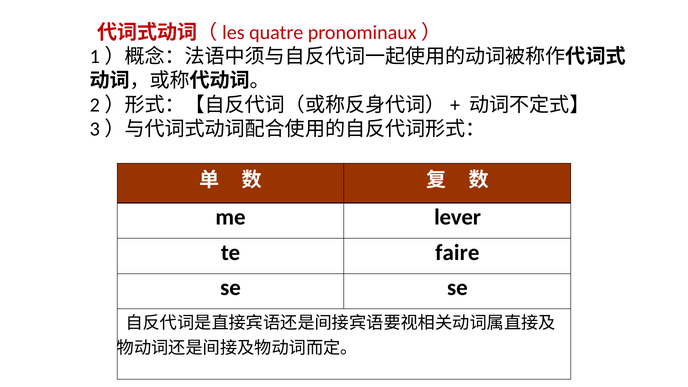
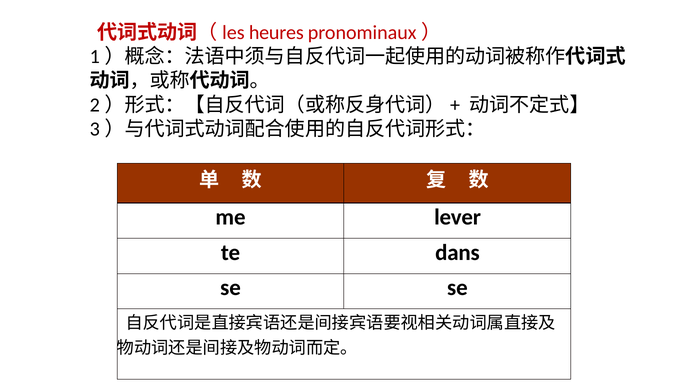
quatre: quatre -> heures
faire: faire -> dans
